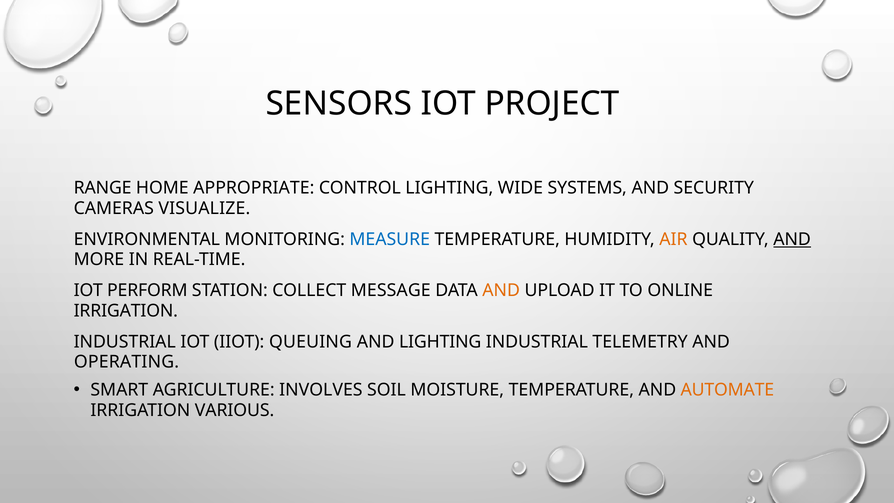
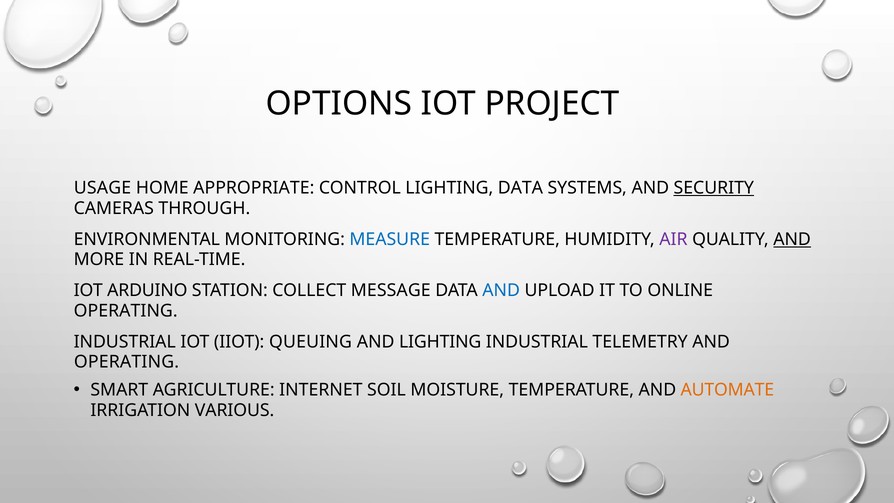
SENSORS: SENSORS -> OPTIONS
RANGE: RANGE -> USAGE
LIGHTING WIDE: WIDE -> DATA
SECURITY underline: none -> present
VISUALIZE: VISUALIZE -> THROUGH
AIR colour: orange -> purple
PERFORM: PERFORM -> ARDUINO
AND at (501, 290) colour: orange -> blue
IRRIGATION at (126, 311): IRRIGATION -> OPERATING
INVOLVES: INVOLVES -> INTERNET
